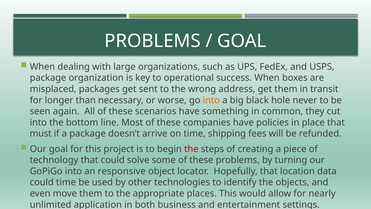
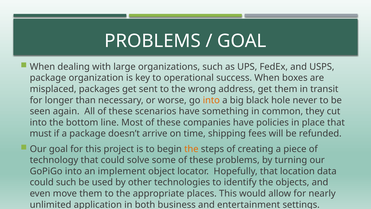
the at (191, 149) colour: red -> orange
responsive: responsive -> implement
could time: time -> such
